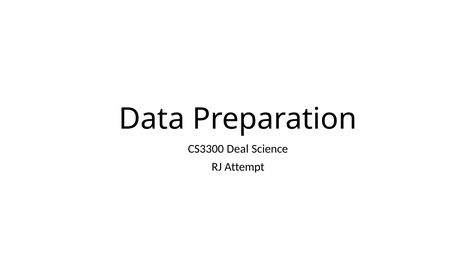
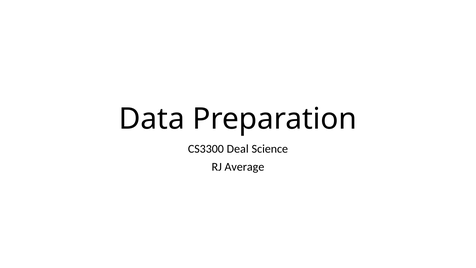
Attempt: Attempt -> Average
